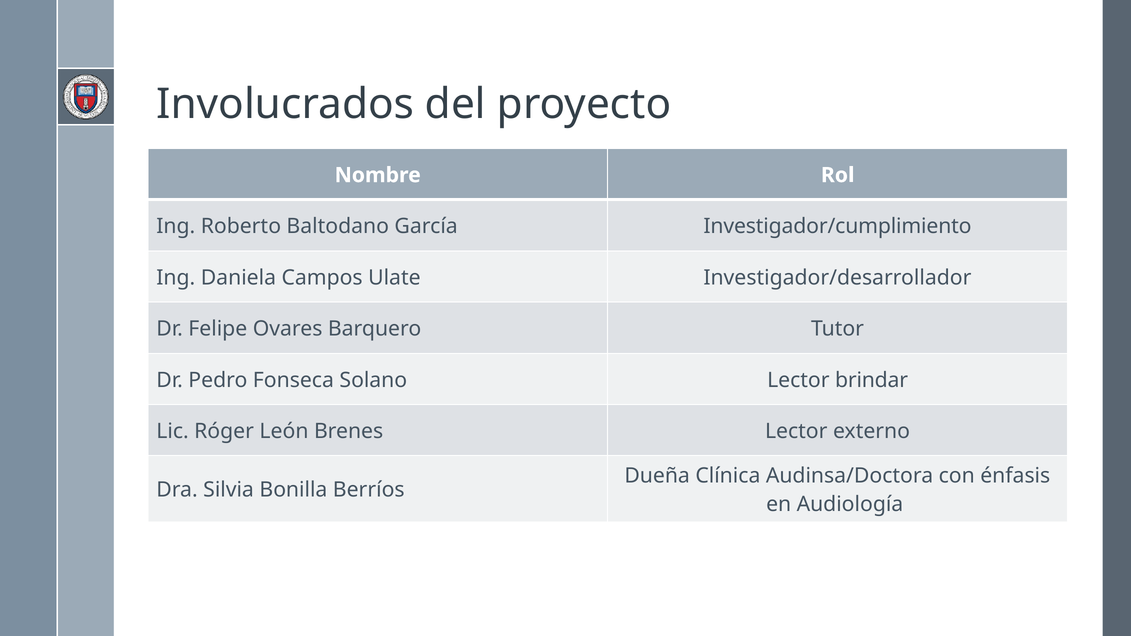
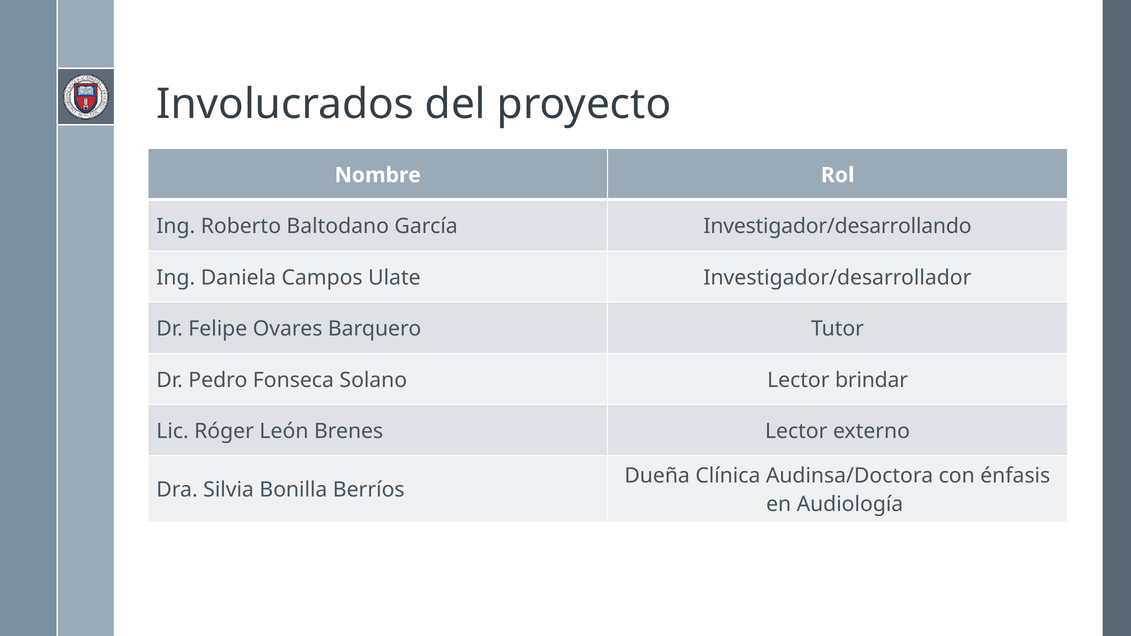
Investigador/cumplimiento: Investigador/cumplimiento -> Investigador/desarrollando
